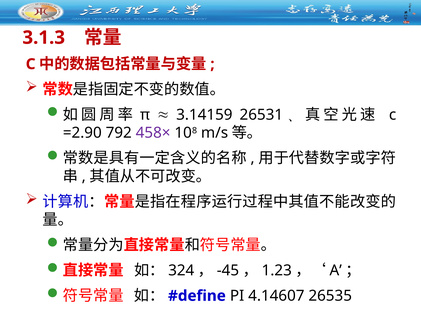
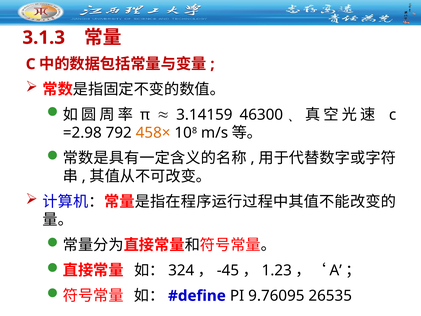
26531: 26531 -> 46300
=2.90: =2.90 -> =2.98
458× colour: purple -> orange
4.14607: 4.14607 -> 9.76095
